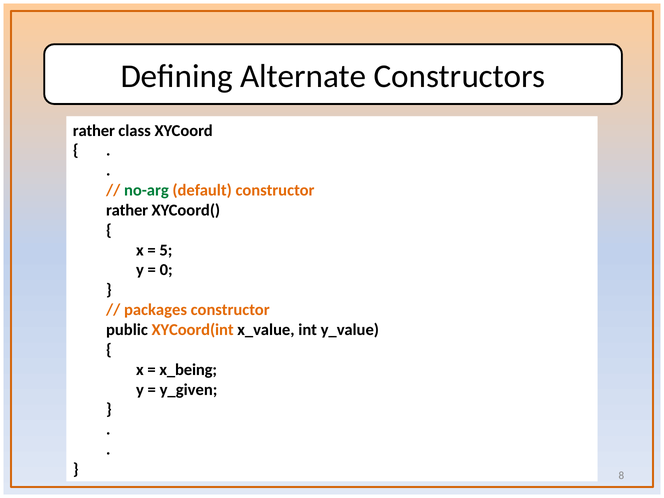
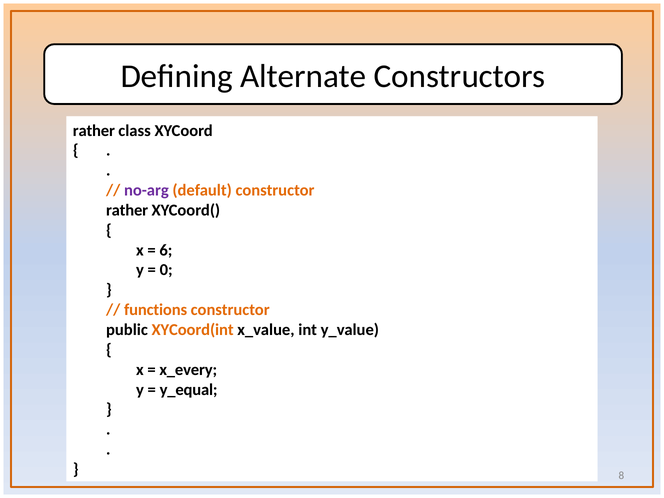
no-arg colour: green -> purple
5: 5 -> 6
packages: packages -> functions
x_being: x_being -> x_every
y_given: y_given -> y_equal
